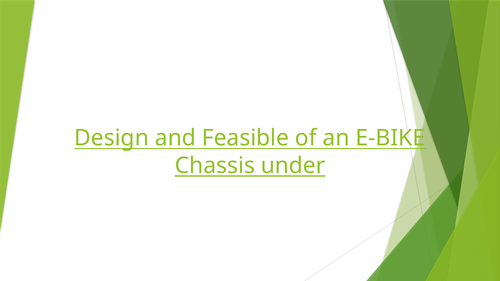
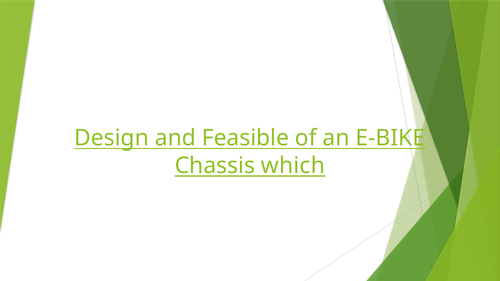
under: under -> which
